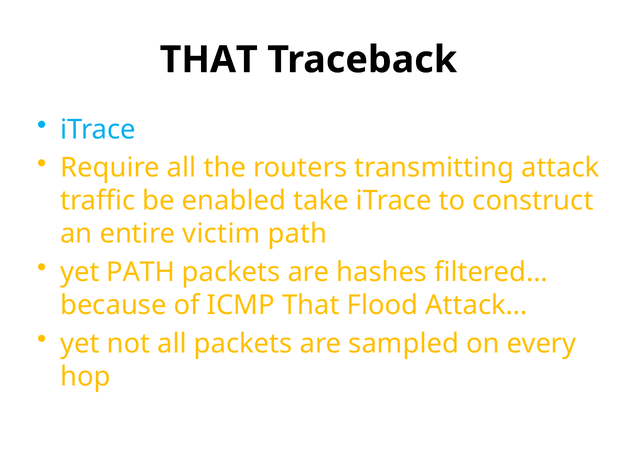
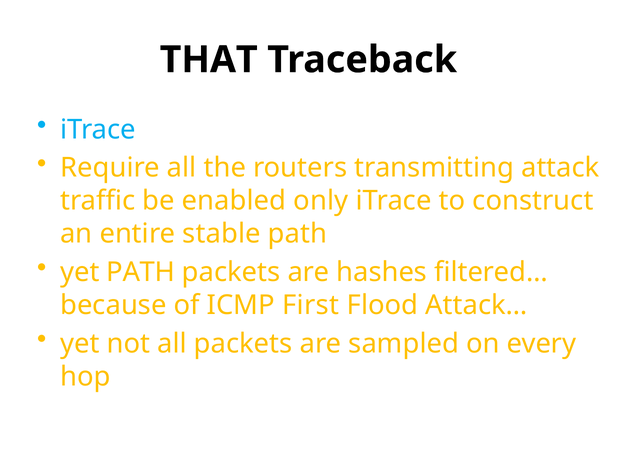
take: take -> only
victim: victim -> stable
ICMP That: That -> First
